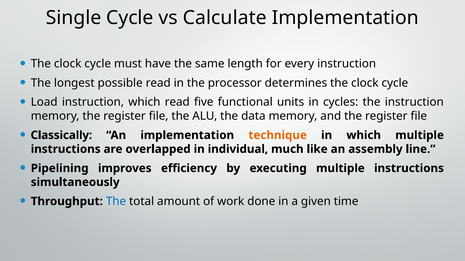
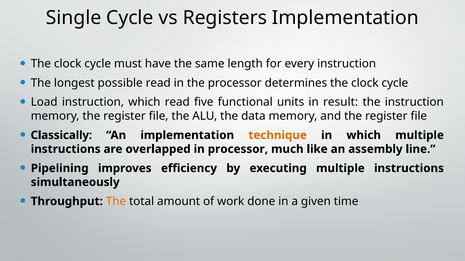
Calculate: Calculate -> Registers
cycles: cycles -> result
in individual: individual -> processor
The at (116, 202) colour: blue -> orange
